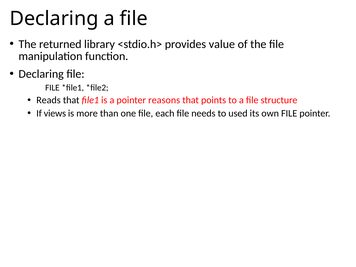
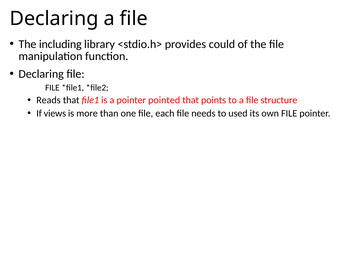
returned: returned -> including
value: value -> could
reasons: reasons -> pointed
